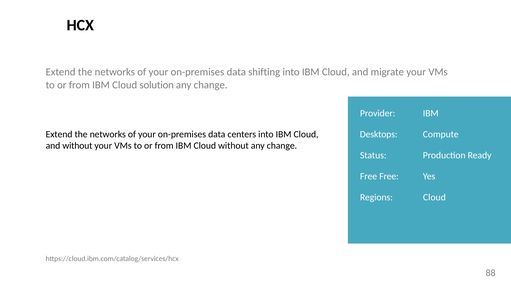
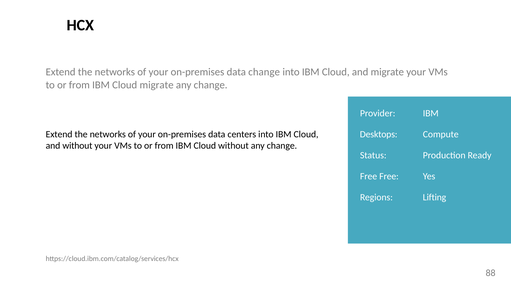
data shifting: shifting -> change
Cloud solution: solution -> migrate
Regions Cloud: Cloud -> Lifting
